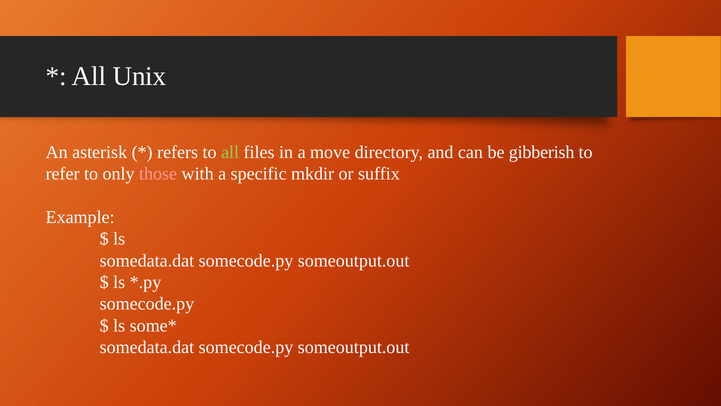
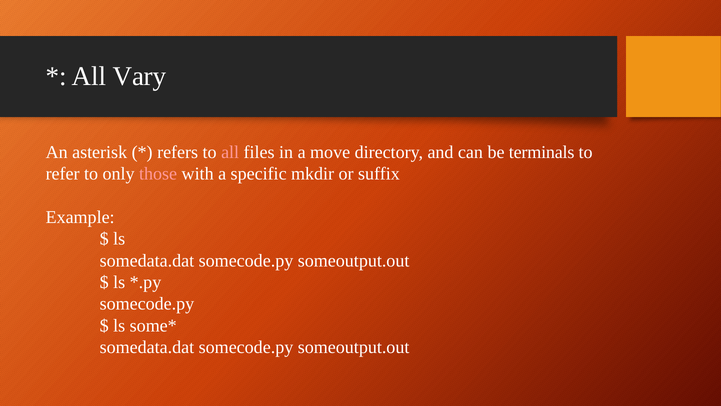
Unix: Unix -> Vary
all at (230, 152) colour: light green -> pink
gibberish: gibberish -> terminals
